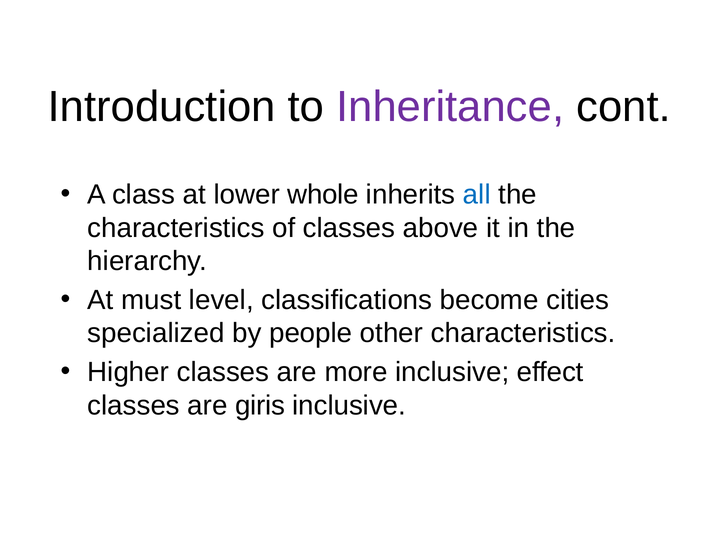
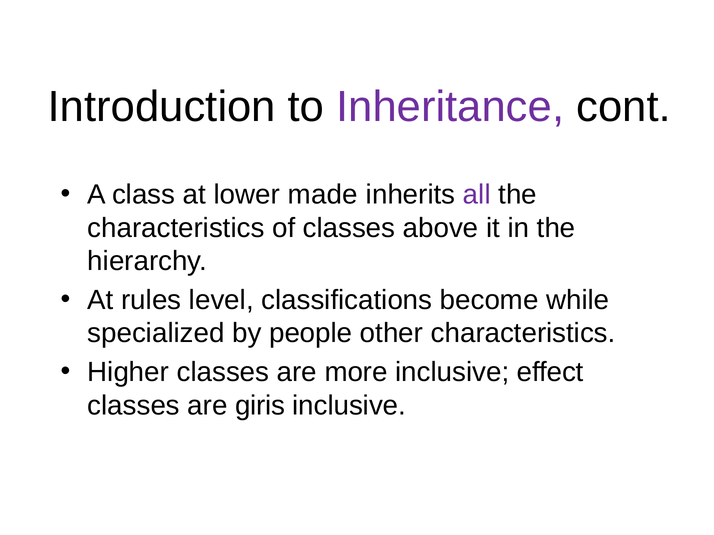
whole: whole -> made
all colour: blue -> purple
must: must -> rules
cities: cities -> while
